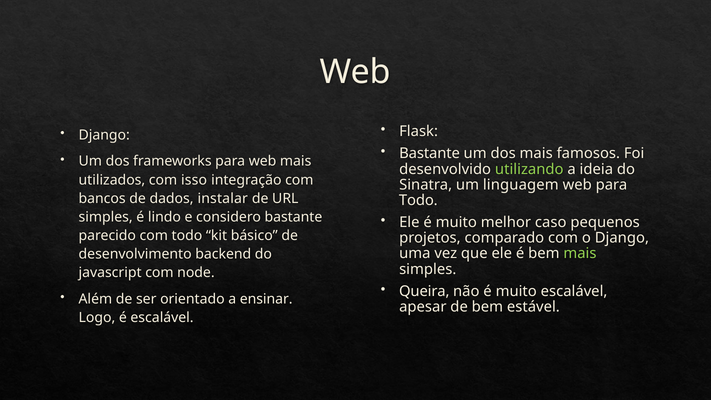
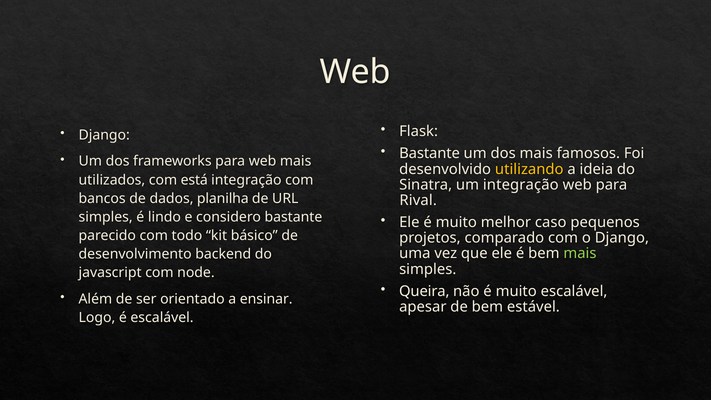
utilizando colour: light green -> yellow
isso: isso -> está
um linguagem: linguagem -> integração
instalar: instalar -> planilha
Todo at (418, 200): Todo -> Rival
